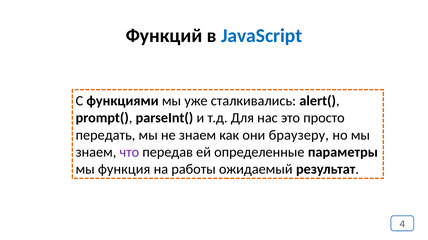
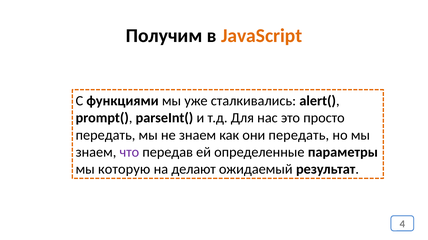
Функций: Функций -> Получим
JavaScript colour: blue -> orange
они браузеру: браузеру -> передать
функция: функция -> которую
работы: работы -> делают
